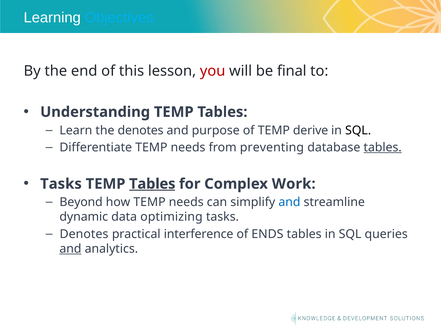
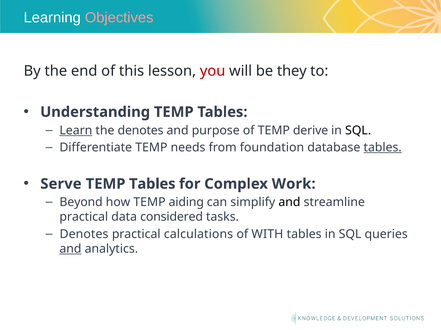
Objectives colour: light blue -> pink
final: final -> they
Learn underline: none -> present
preventing: preventing -> foundation
Tasks at (61, 184): Tasks -> Serve
Tables at (152, 184) underline: present -> none
how TEMP needs: needs -> aiding
and at (289, 203) colour: blue -> black
dynamic at (84, 217): dynamic -> practical
optimizing: optimizing -> considered
interference: interference -> calculations
ENDS: ENDS -> WITH
